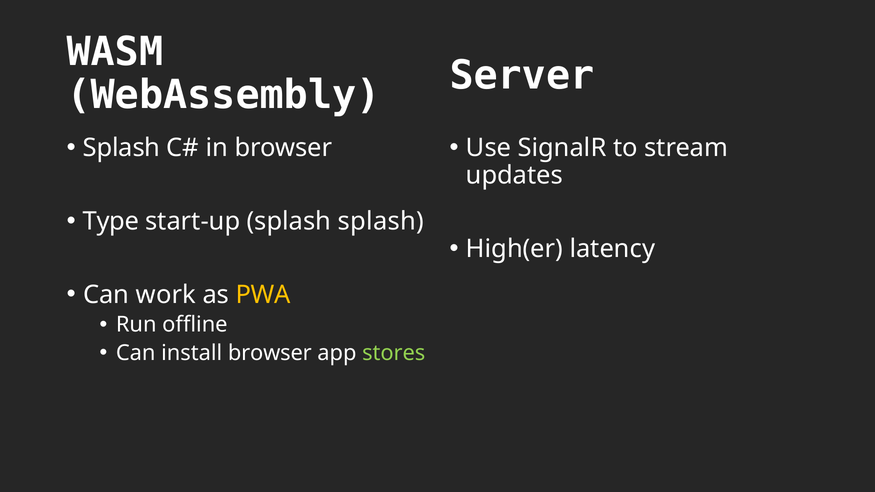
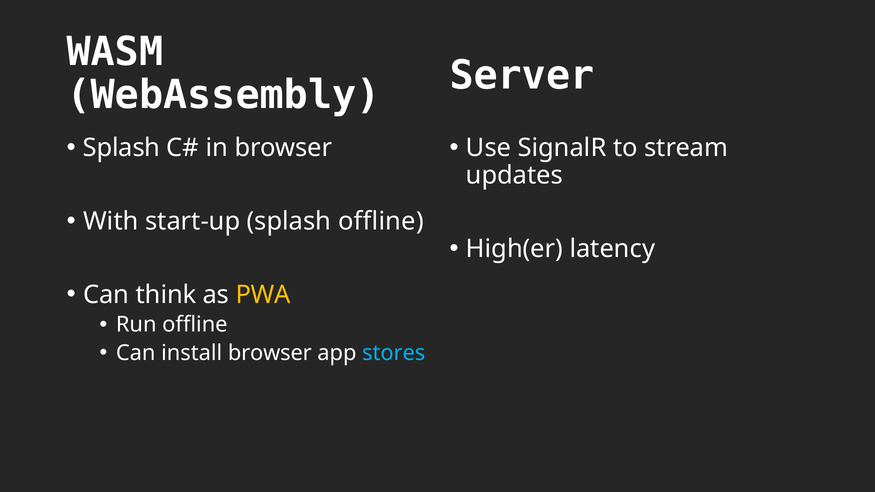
Type: Type -> With
splash splash: splash -> offline
work: work -> think
stores colour: light green -> light blue
